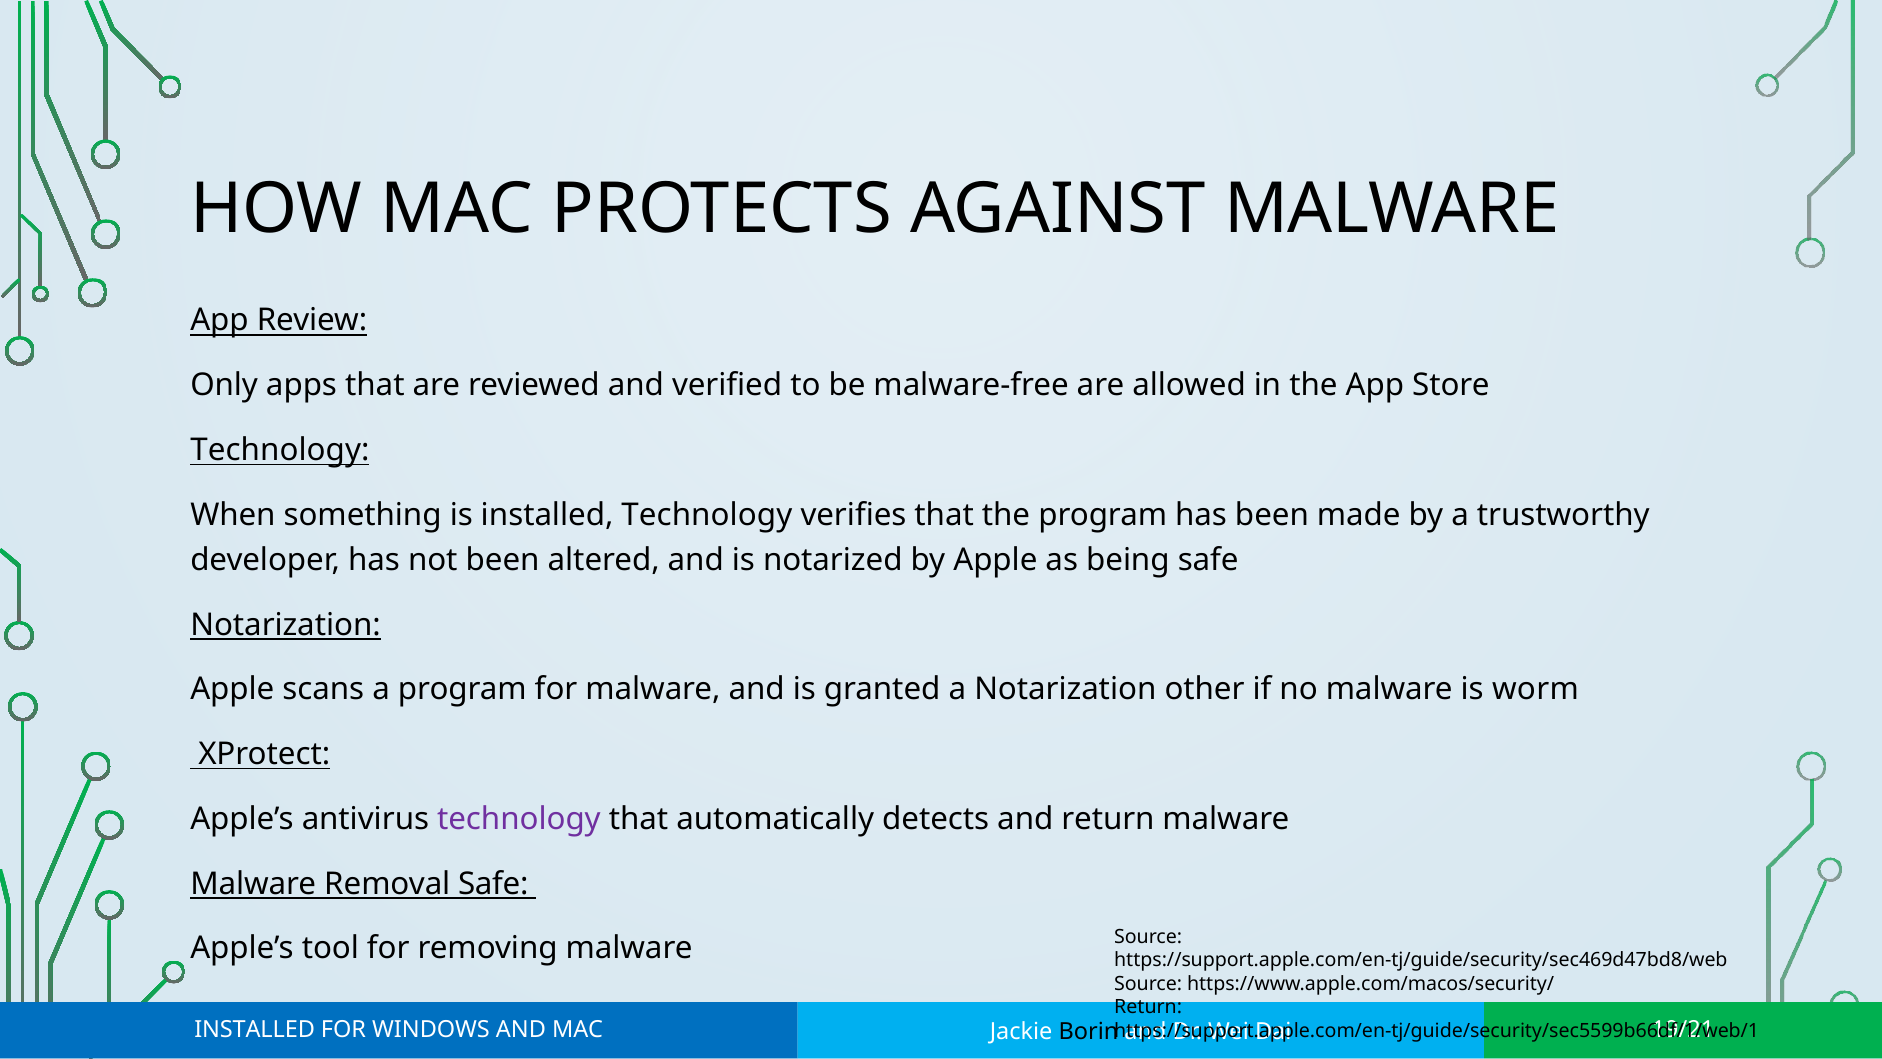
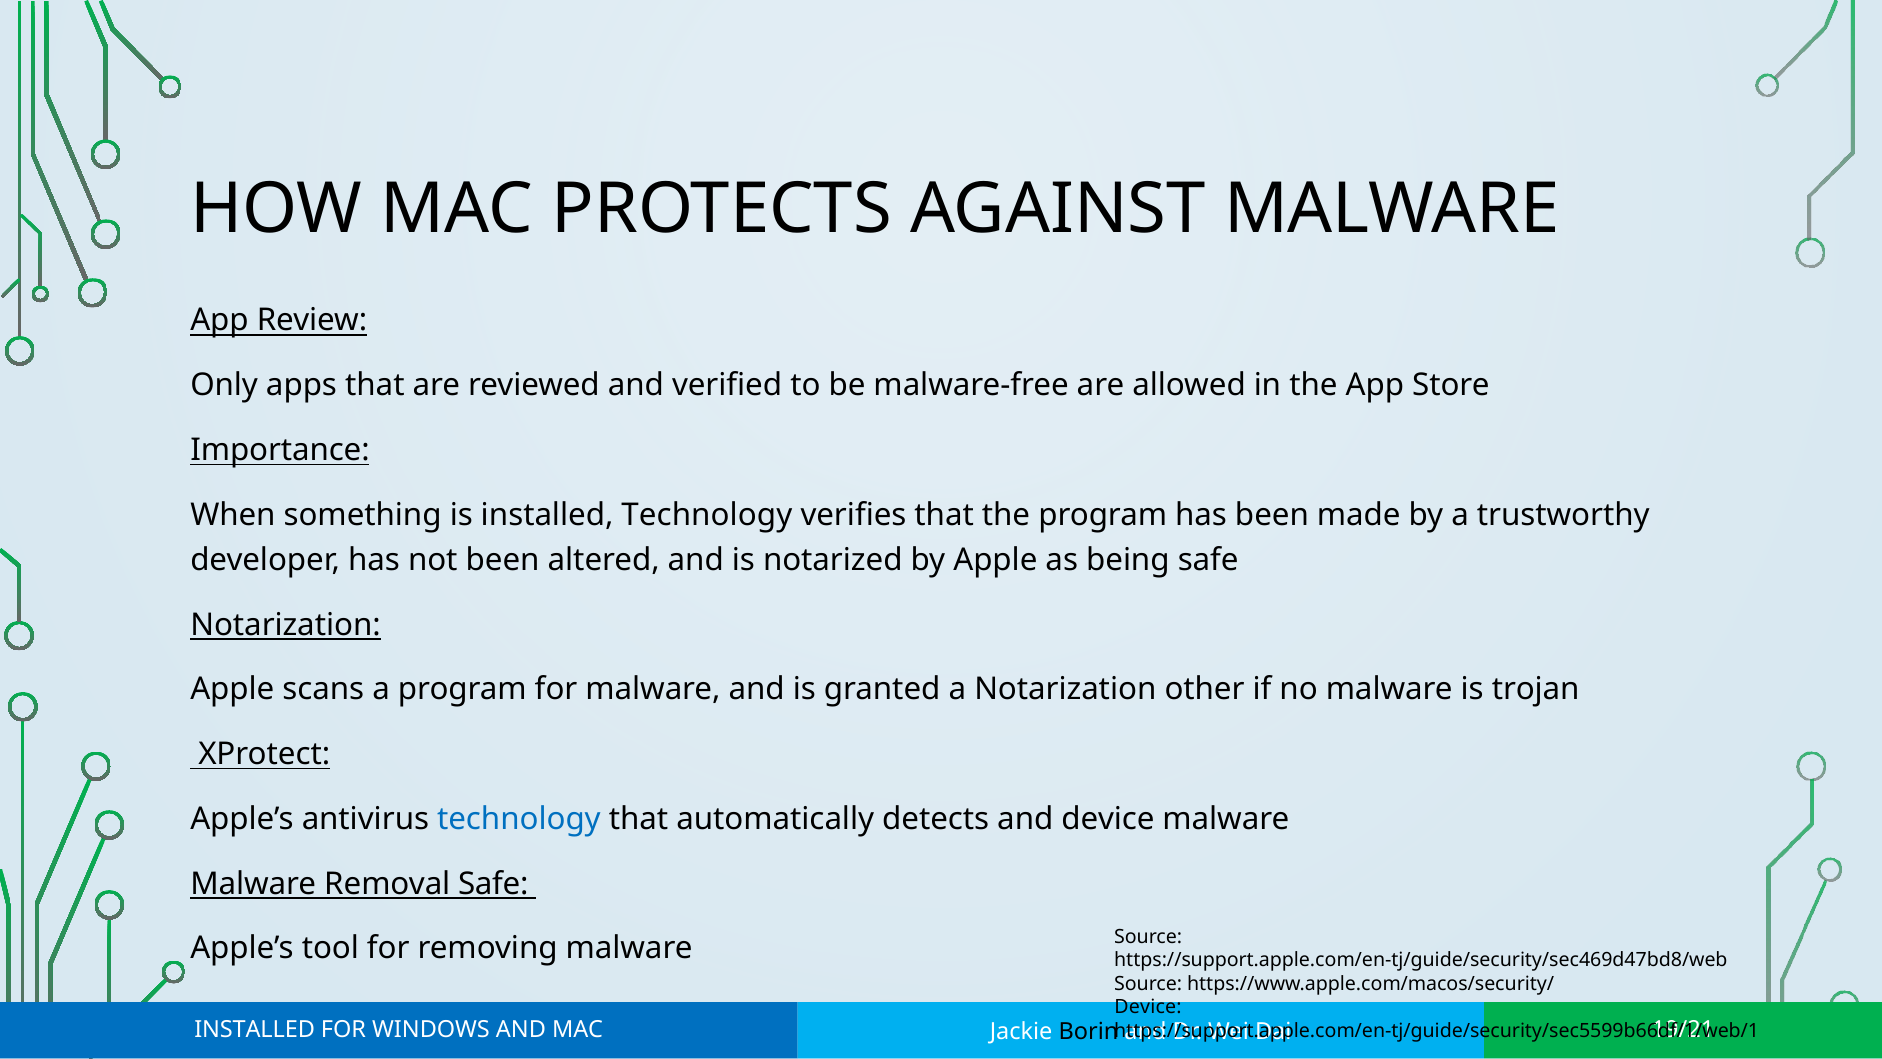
Technology at (280, 450): Technology -> Importance
worm: worm -> trojan
technology at (519, 819) colour: purple -> blue
and return: return -> device
Return at (1148, 1007): Return -> Device
